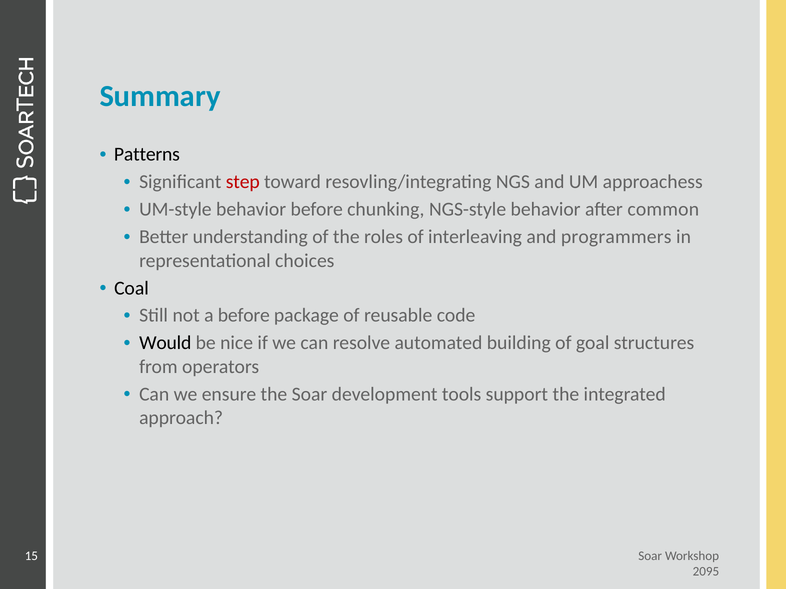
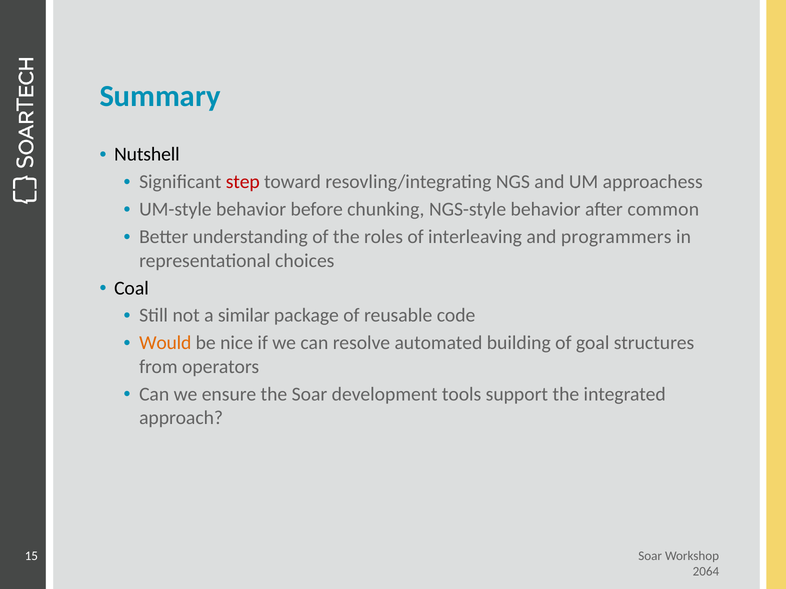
Patterns: Patterns -> Nutshell
a before: before -> similar
Would colour: black -> orange
2095: 2095 -> 2064
